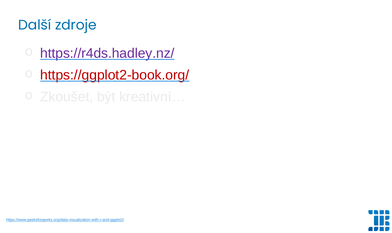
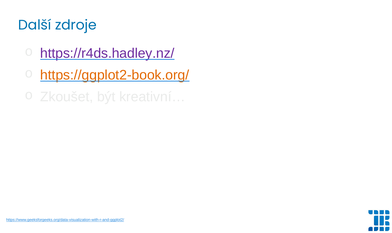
https://ggplot2-book.org/ colour: red -> orange
